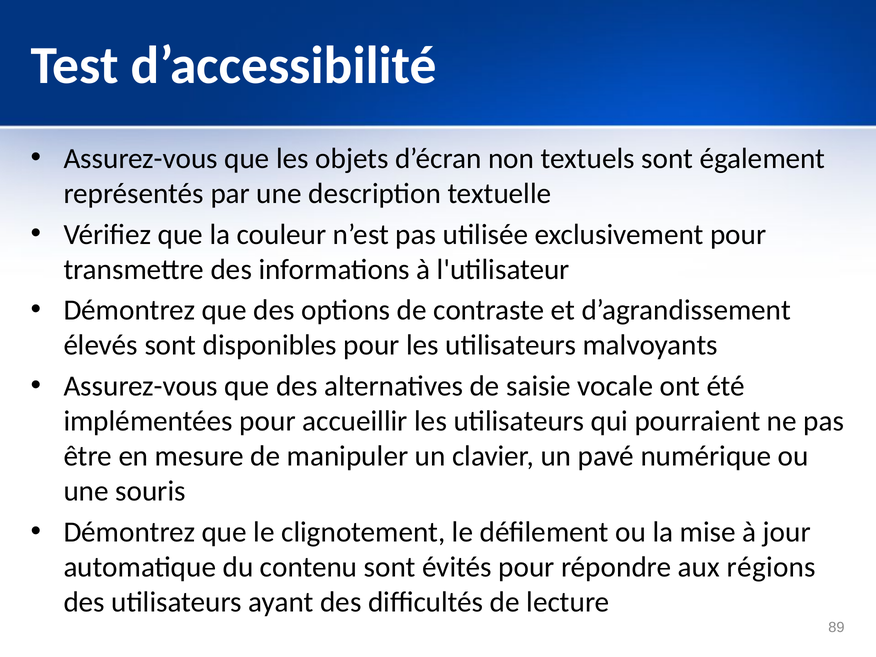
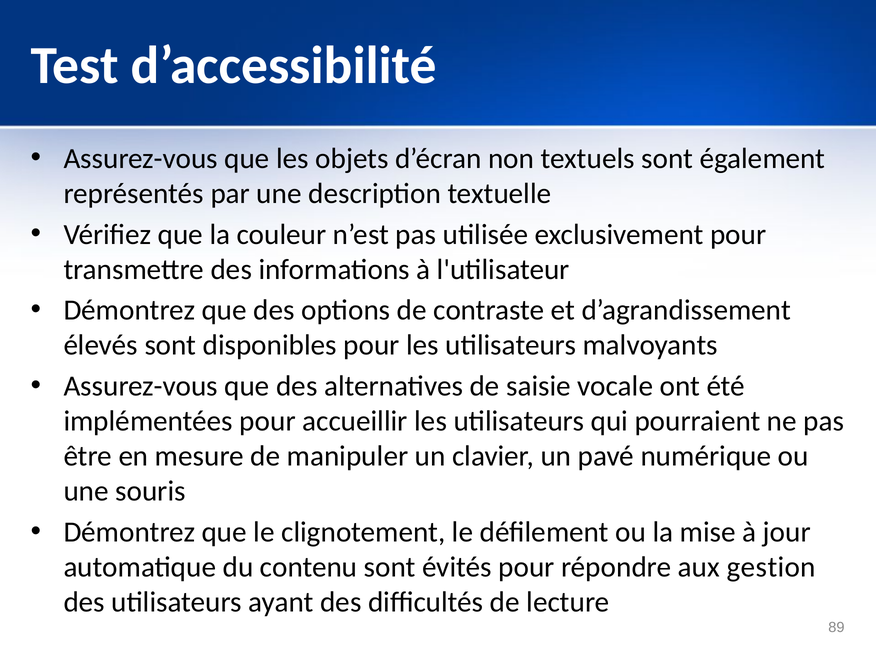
régions: régions -> gestion
